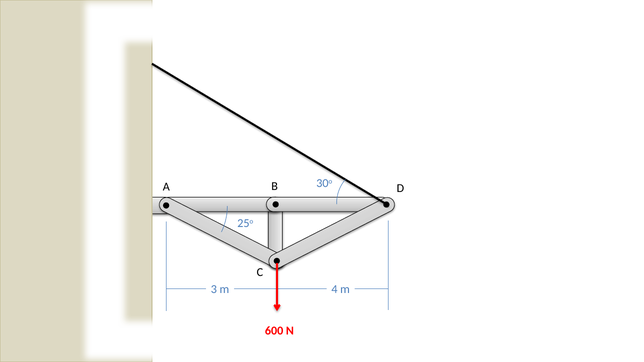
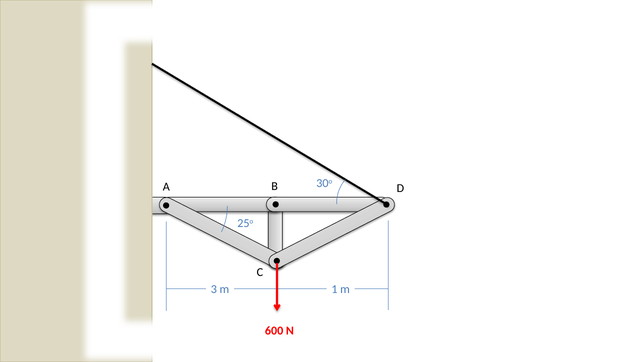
4: 4 -> 1
